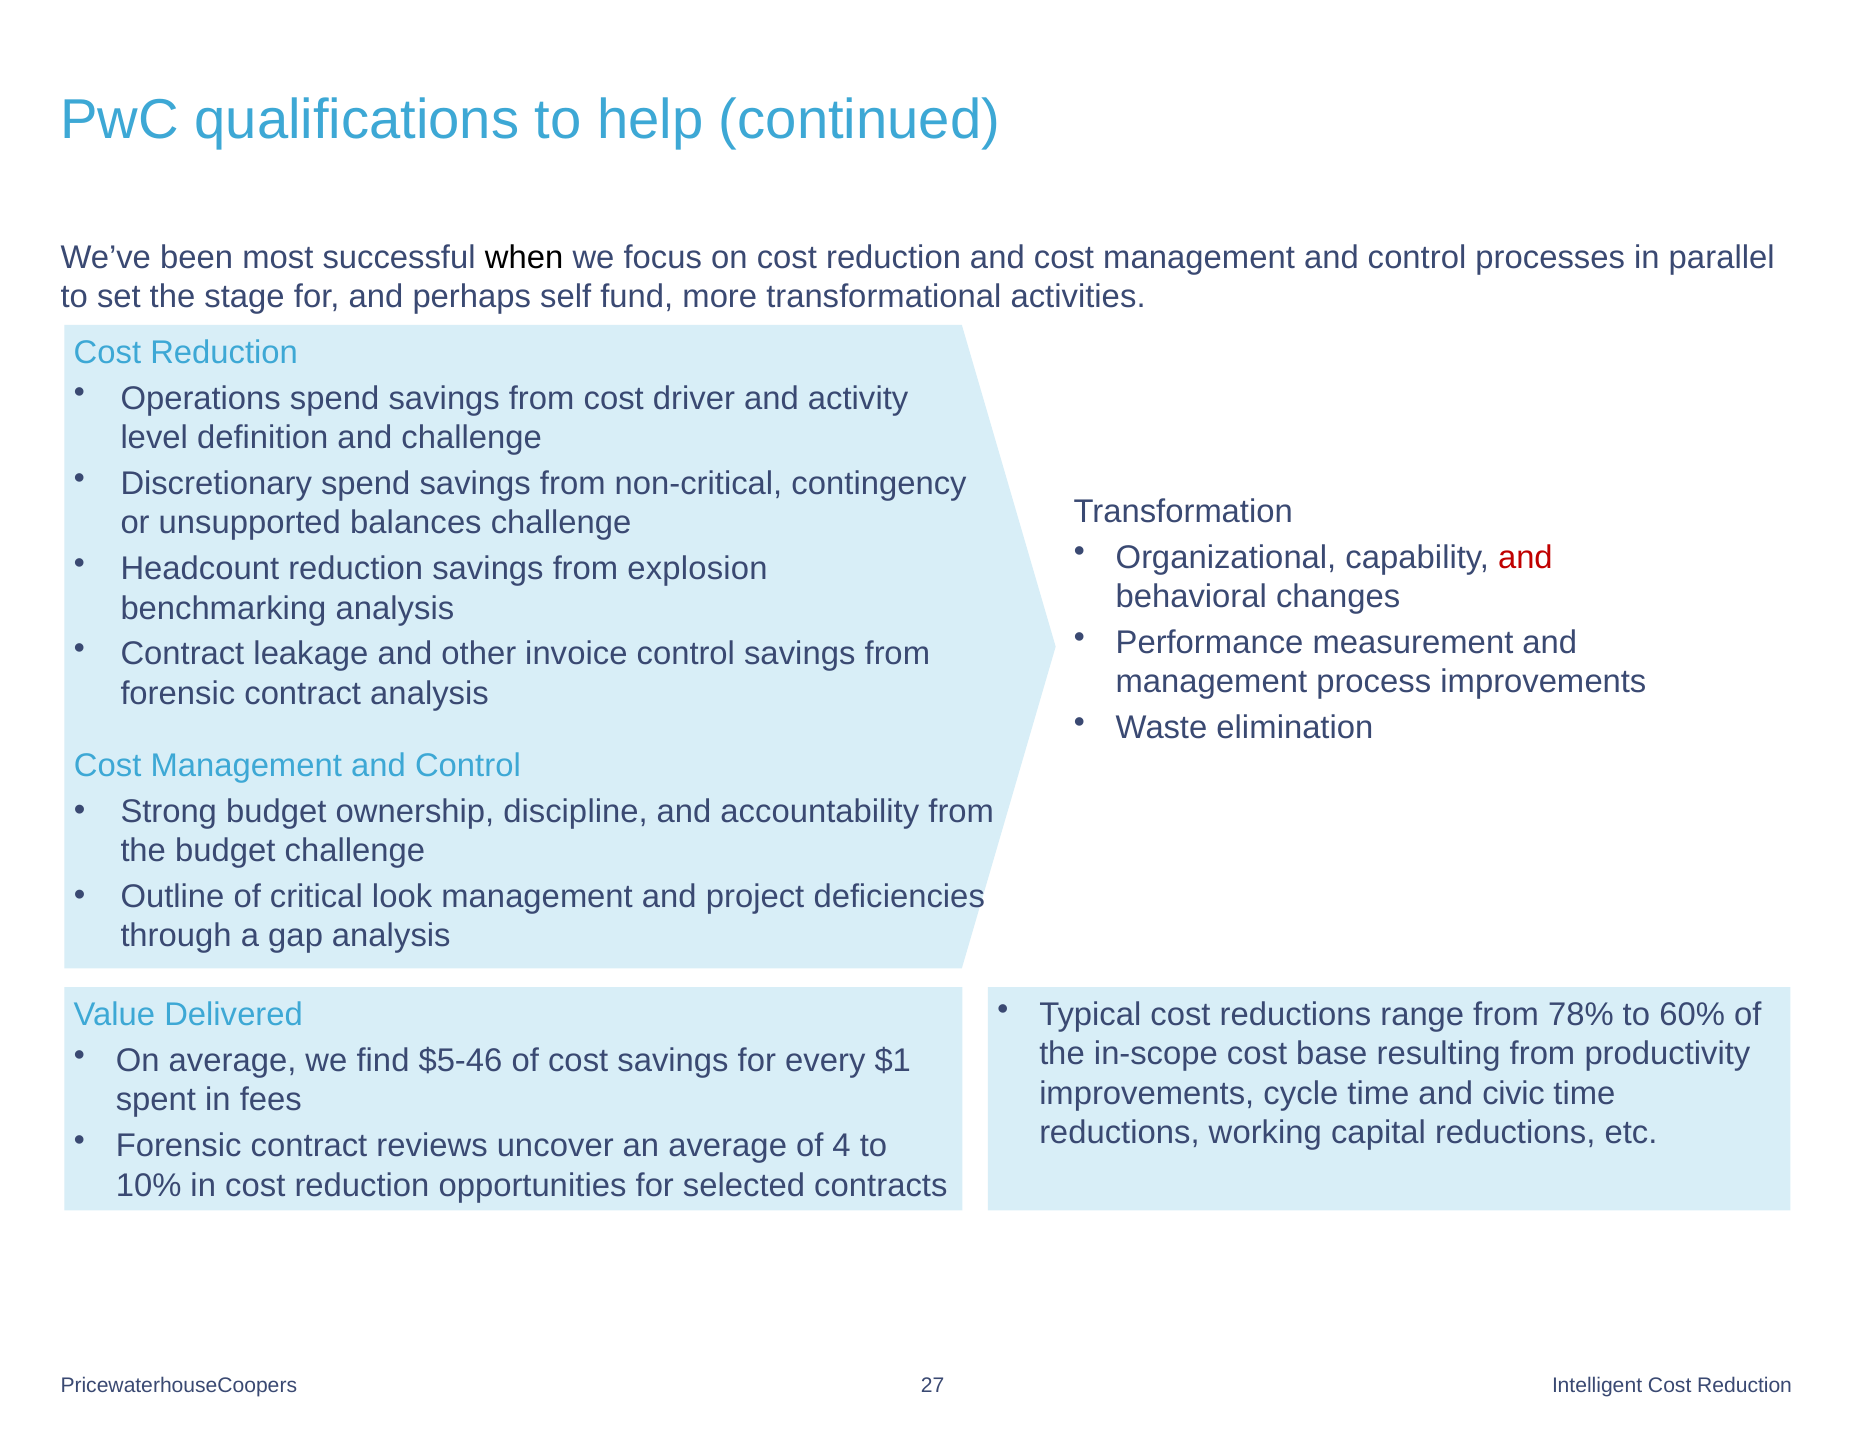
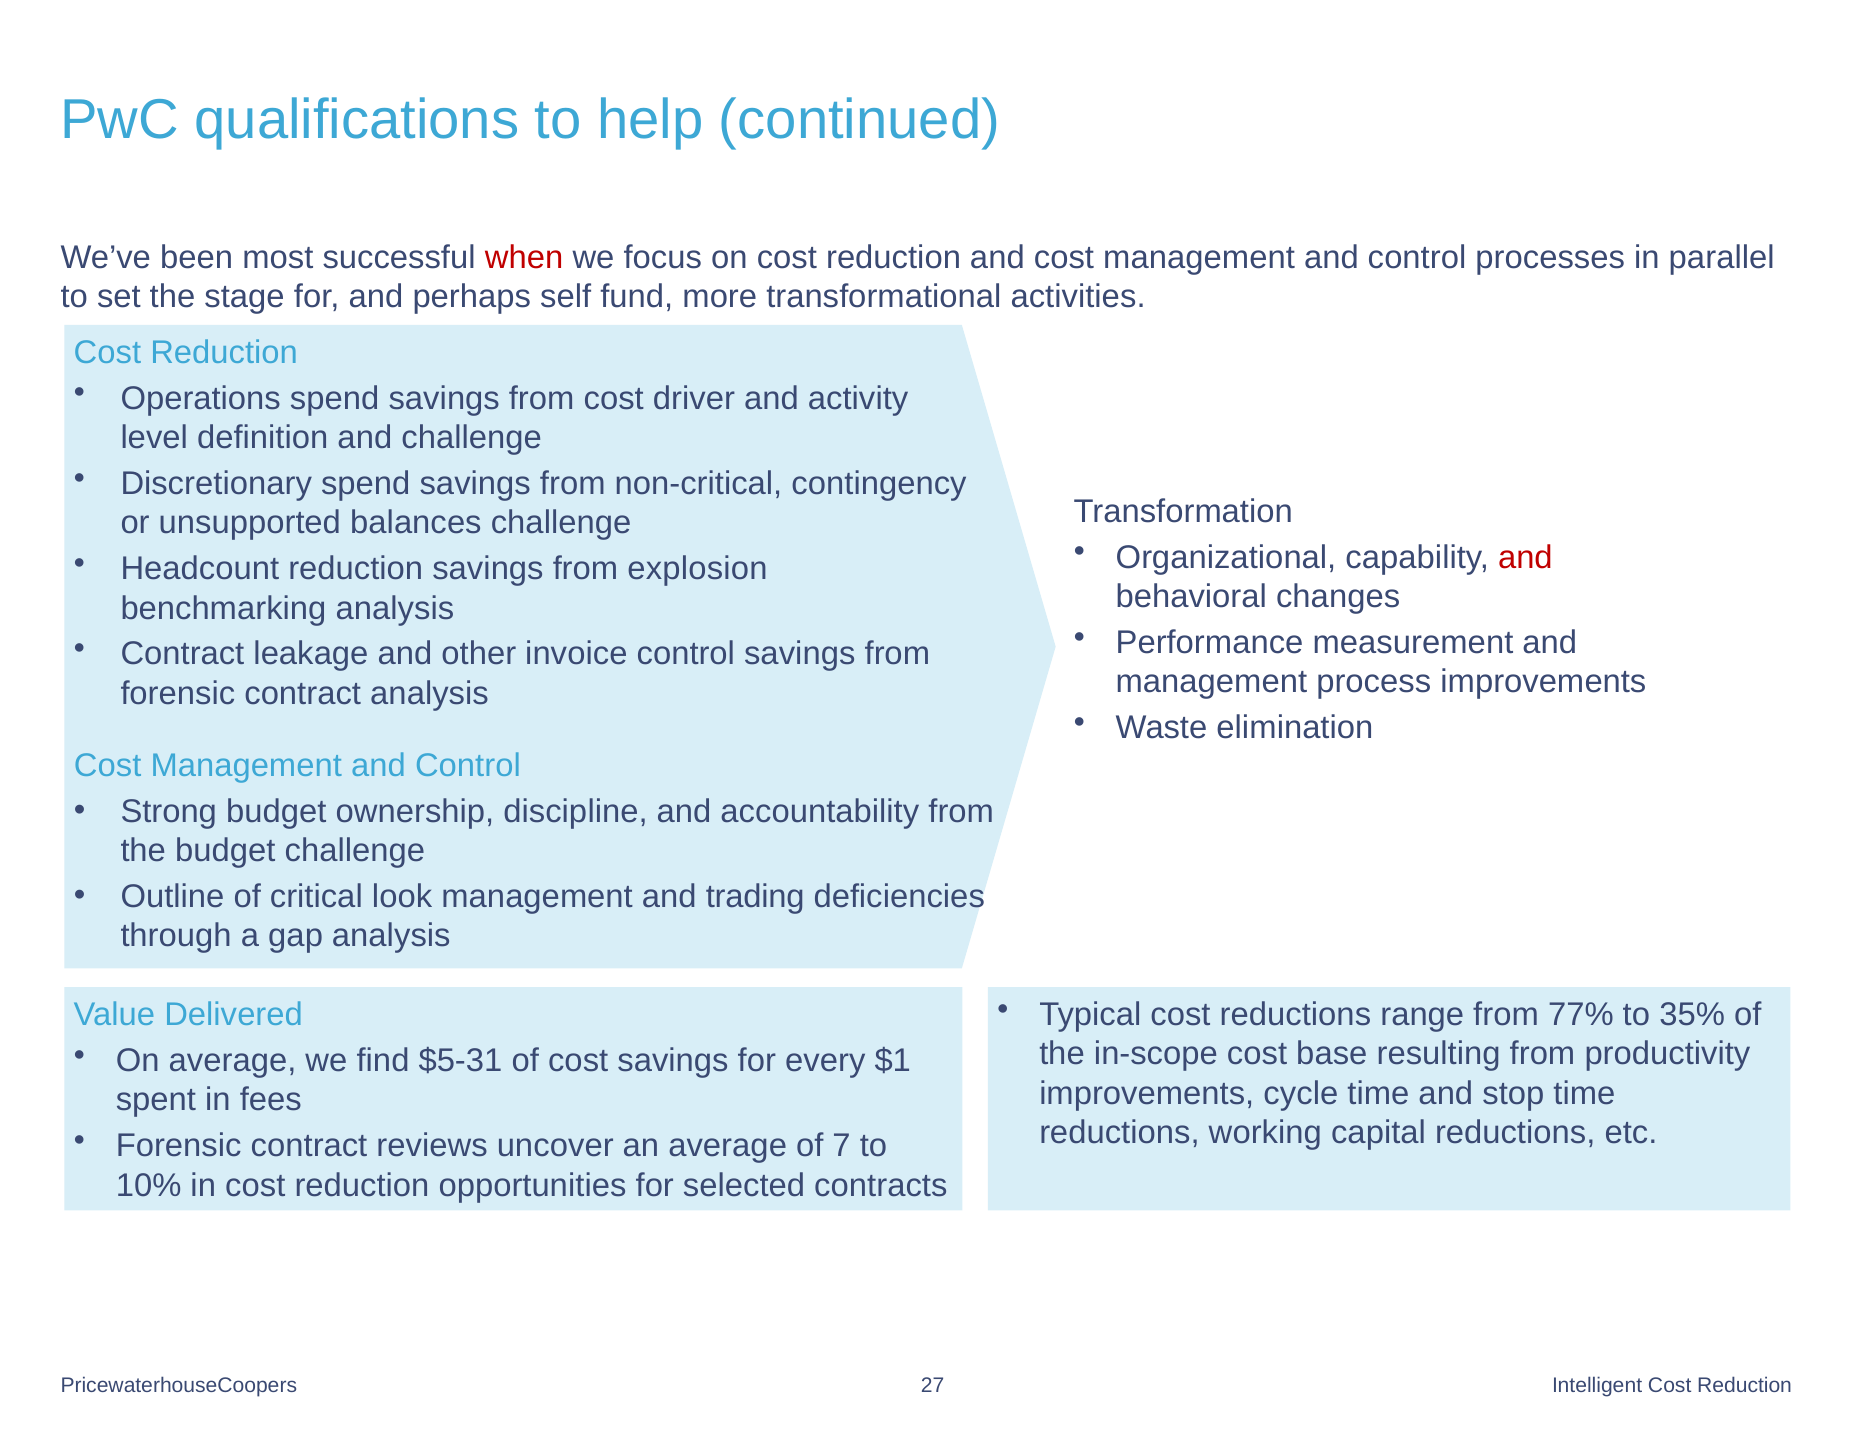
when colour: black -> red
project: project -> trading
78%: 78% -> 77%
60%: 60% -> 35%
$5-46: $5-46 -> $5-31
civic: civic -> stop
4: 4 -> 7
